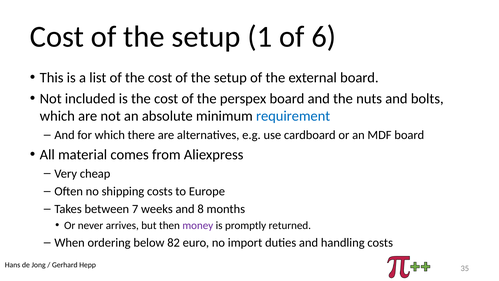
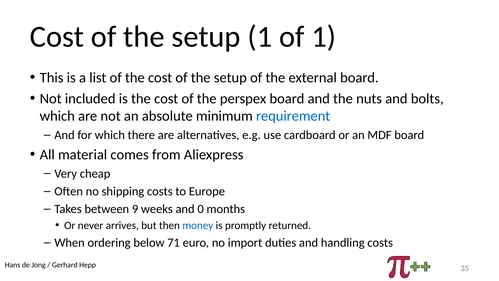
of 6: 6 -> 1
7: 7 -> 9
8: 8 -> 0
money colour: purple -> blue
82: 82 -> 71
